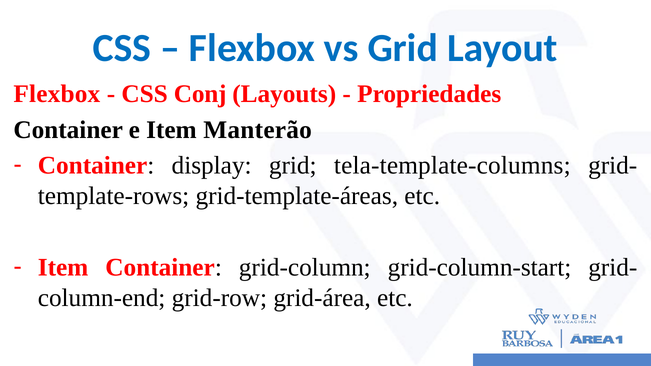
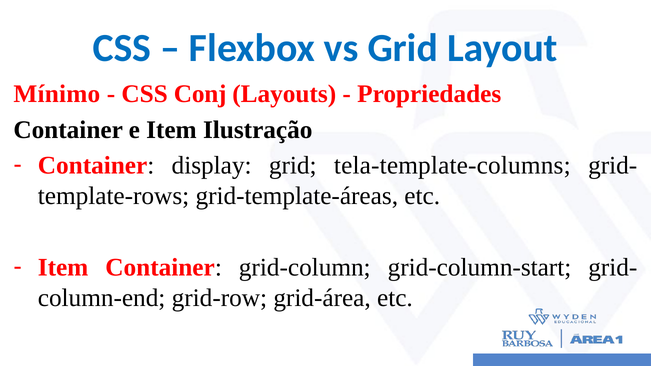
Flexbox at (57, 94): Flexbox -> Mínimo
Manterão: Manterão -> Ilustração
